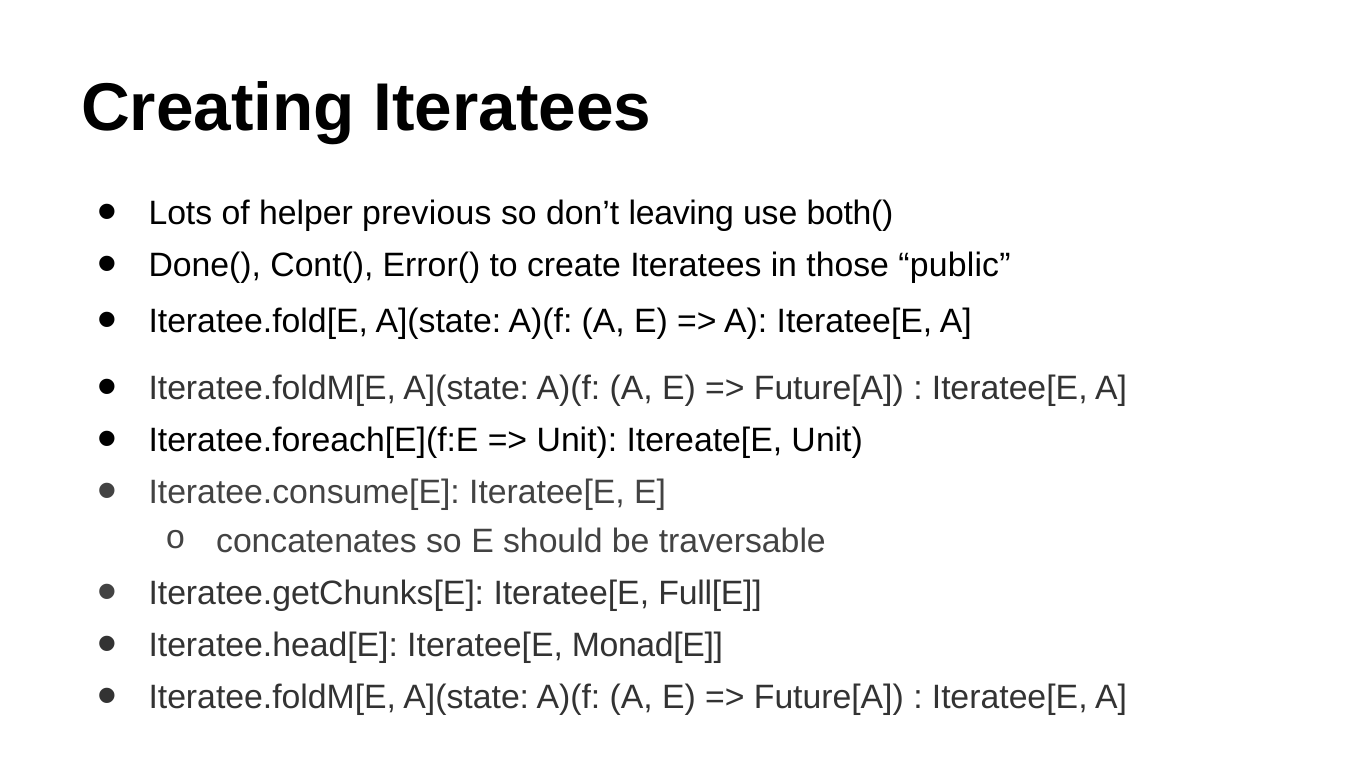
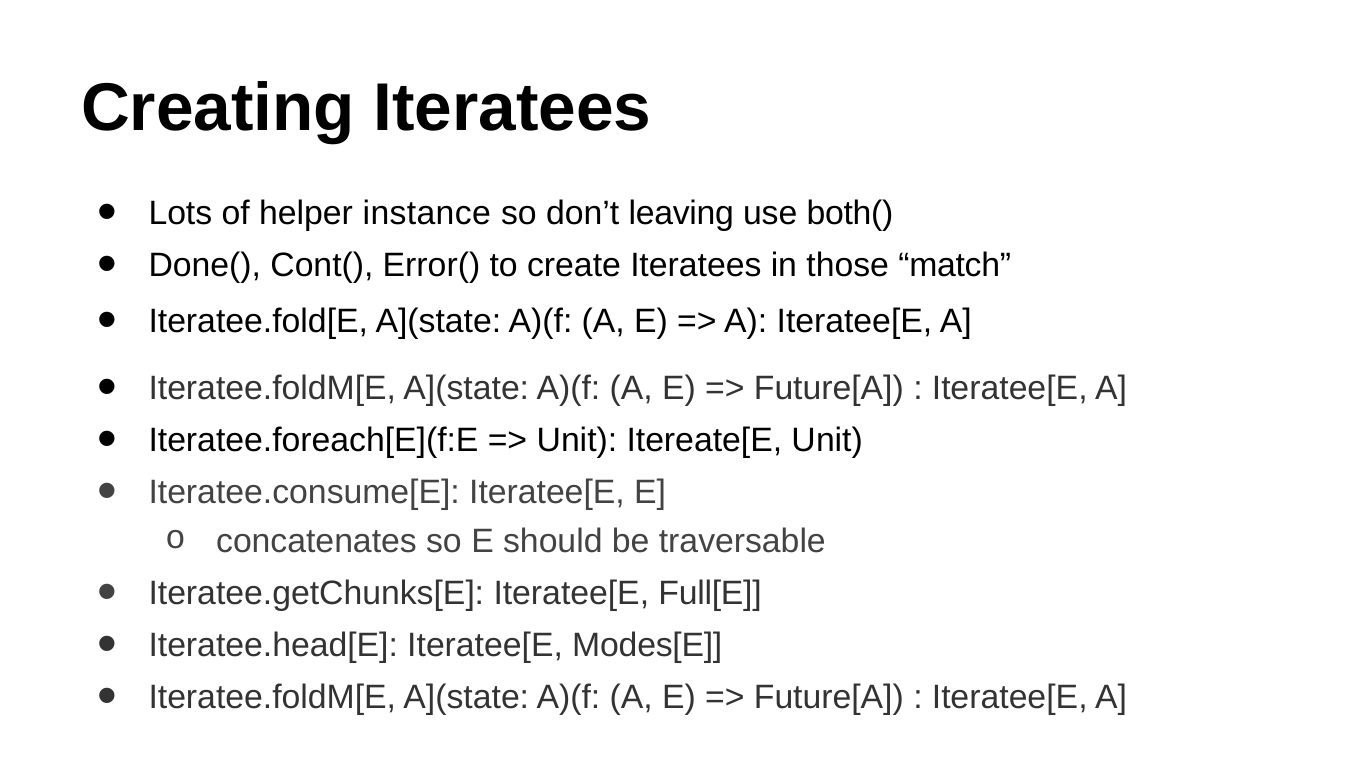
previous: previous -> instance
public: public -> match
Monad[E: Monad[E -> Modes[E
